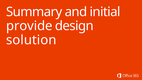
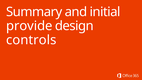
solution: solution -> controls
